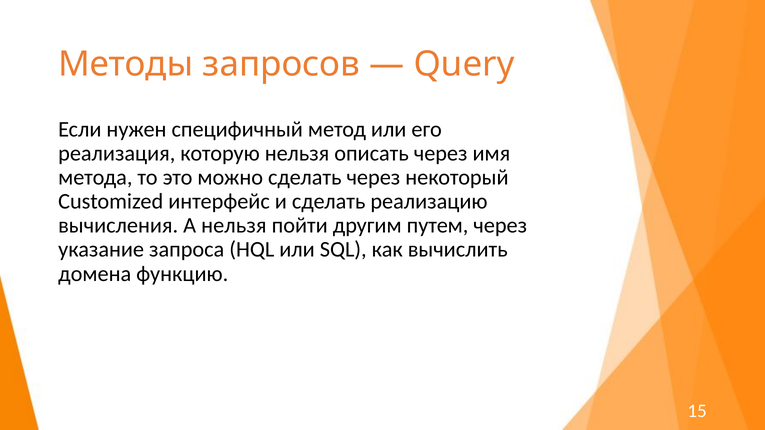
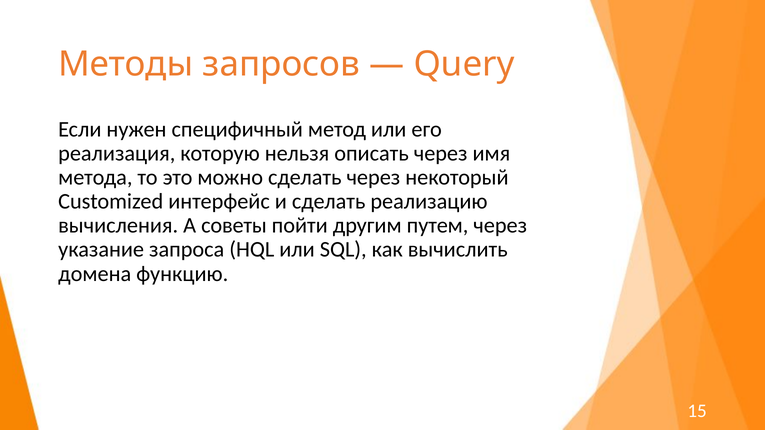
А нельзя: нельзя -> советы
